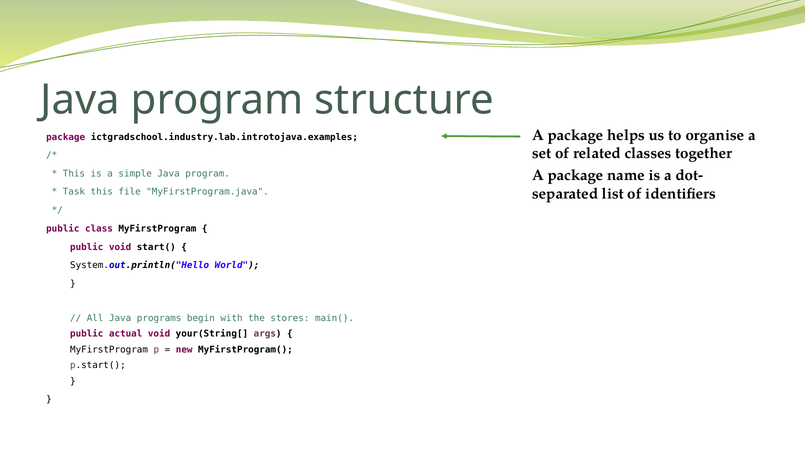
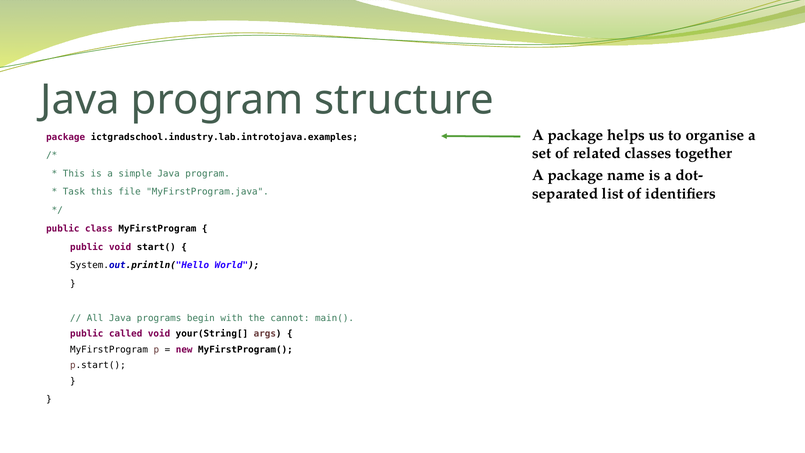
stores: stores -> cannot
actual: actual -> called
